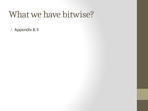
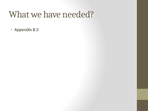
bitwise: bitwise -> needed
